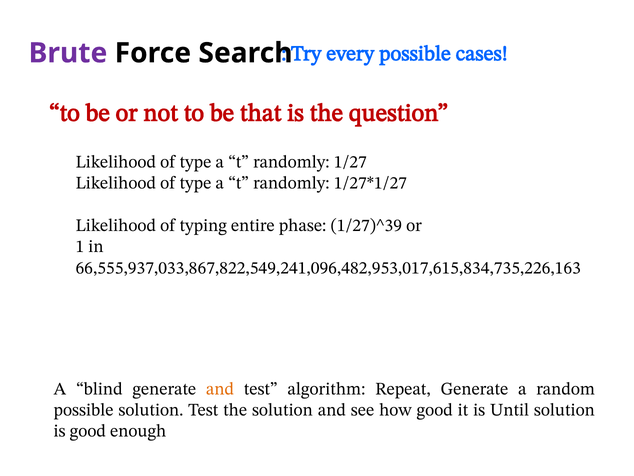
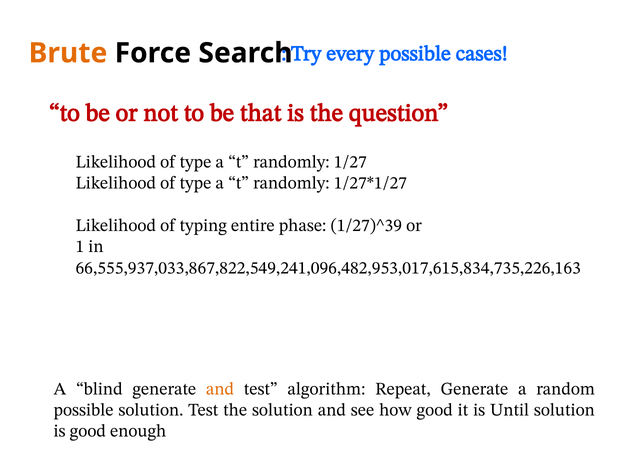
Brute colour: purple -> orange
